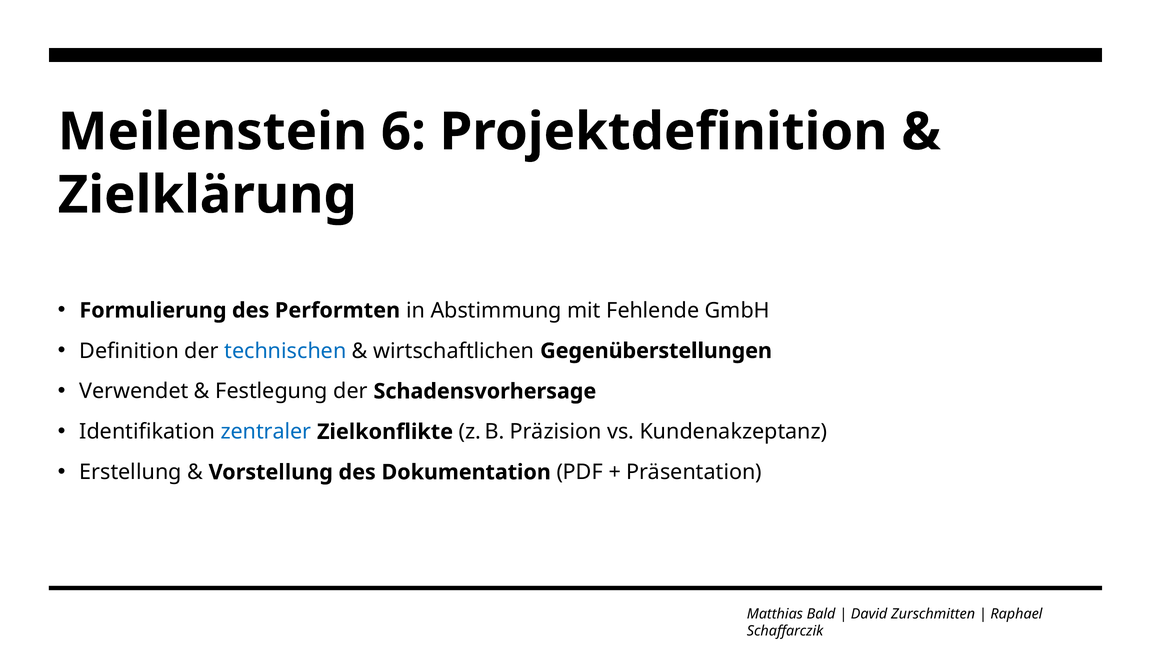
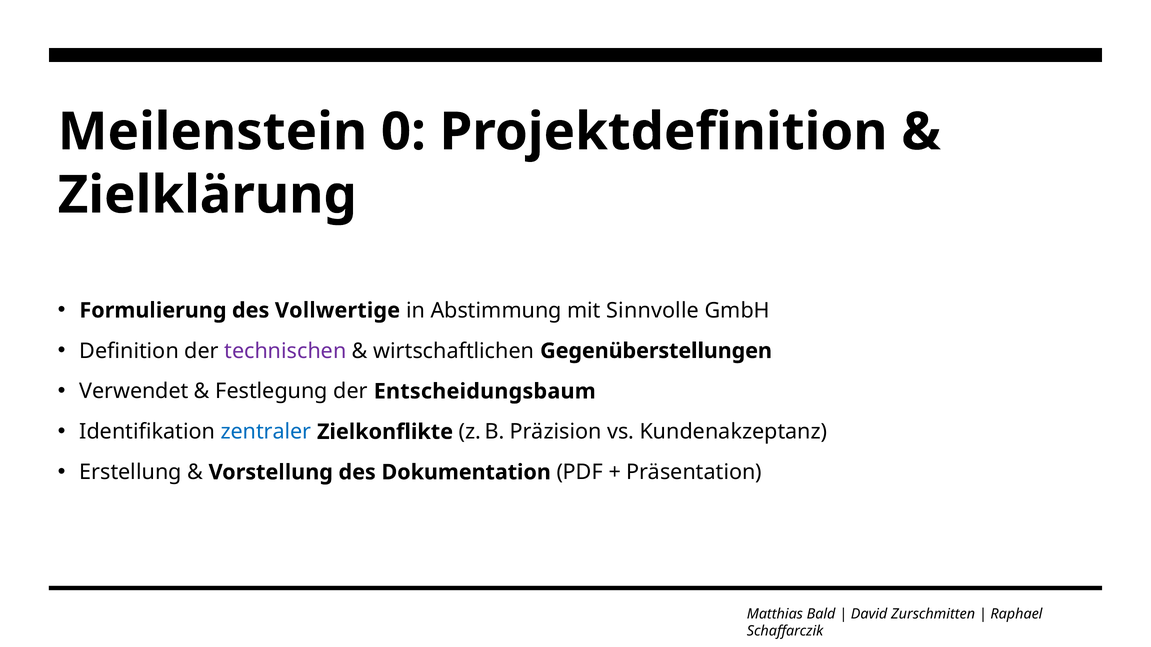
6: 6 -> 0
Performten: Performten -> Vollwertige
Fehlende: Fehlende -> Sinnvolle
technischen colour: blue -> purple
Schadensvorhersage: Schadensvorhersage -> Entscheidungsbaum
